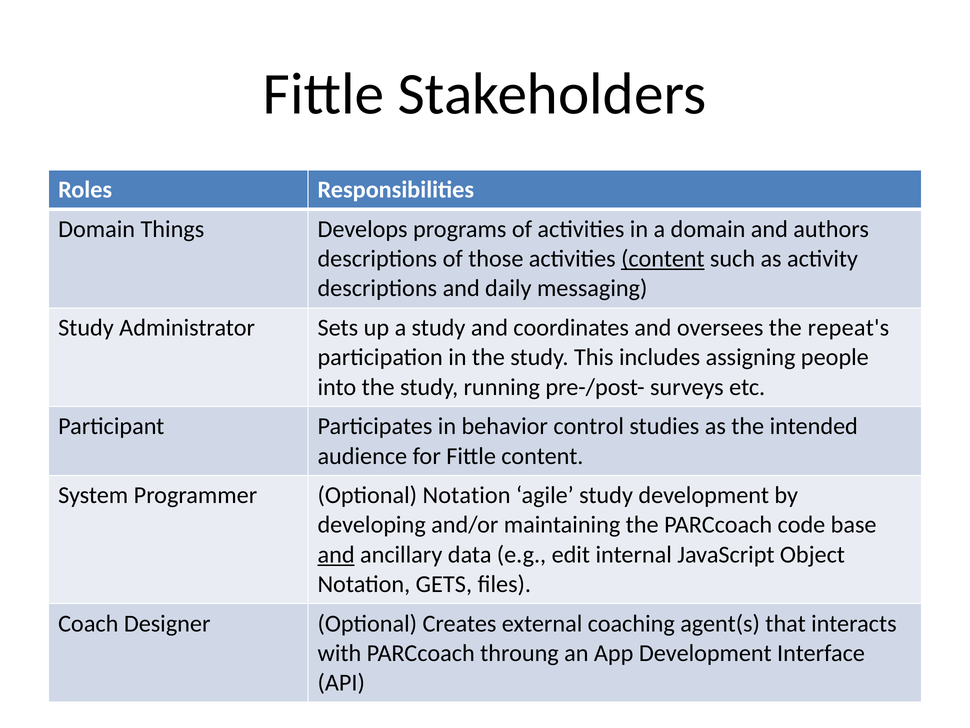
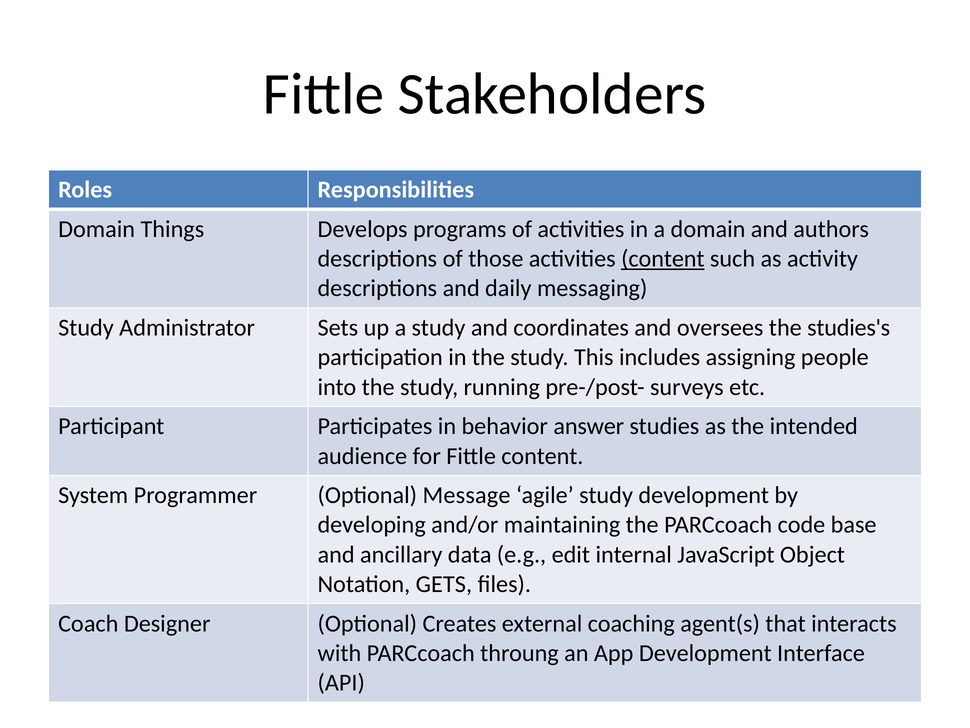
repeat's: repeat's -> studies's
control: control -> answer
Optional Notation: Notation -> Message
and at (336, 554) underline: present -> none
